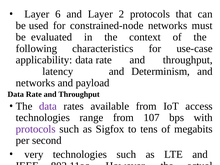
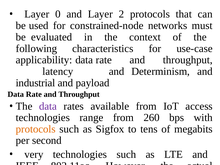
6: 6 -> 0
networks at (35, 83): networks -> industrial
107: 107 -> 260
protocols at (36, 129) colour: purple -> orange
